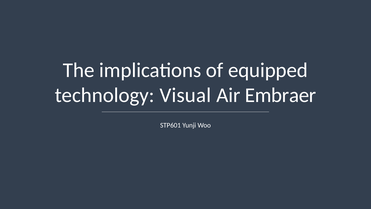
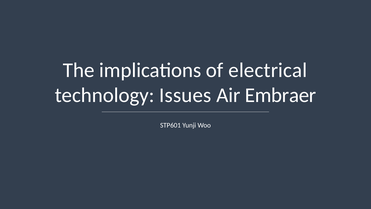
equipped: equipped -> electrical
Visual: Visual -> Issues
